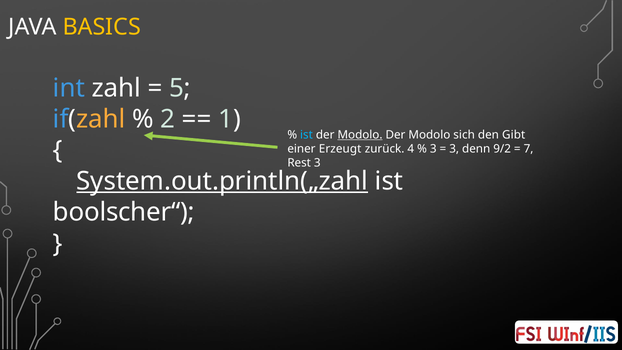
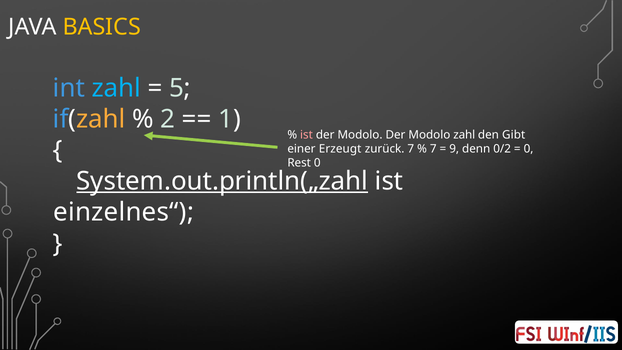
zahl at (116, 88) colour: white -> light blue
ist at (306, 135) colour: light blue -> pink
Modolo at (360, 135) underline: present -> none
Modolo sich: sich -> zahl
zurück 4: 4 -> 7
3 at (433, 149): 3 -> 7
3 at (454, 149): 3 -> 9
9/2: 9/2 -> 0/2
7 at (529, 149): 7 -> 0
Rest 3: 3 -> 0
boolscher“: boolscher“ -> einzelnes“
